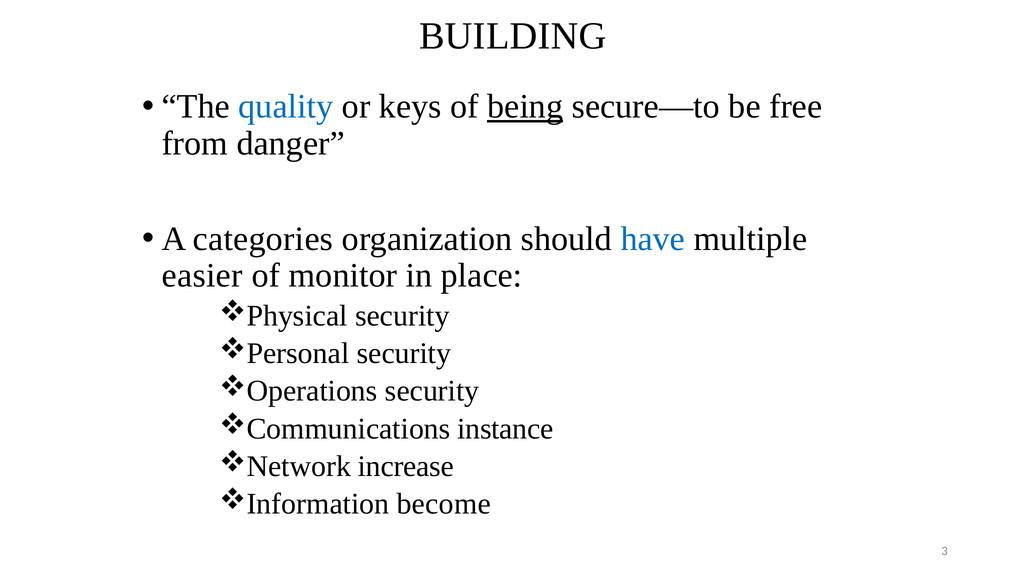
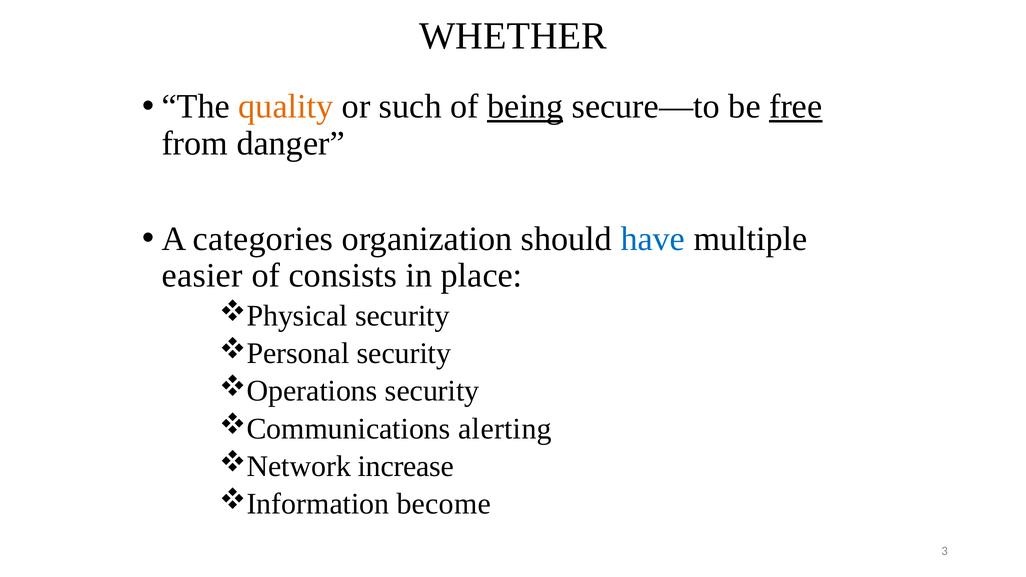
BUILDING: BUILDING -> WHETHER
quality colour: blue -> orange
keys: keys -> such
free underline: none -> present
monitor: monitor -> consists
instance: instance -> alerting
